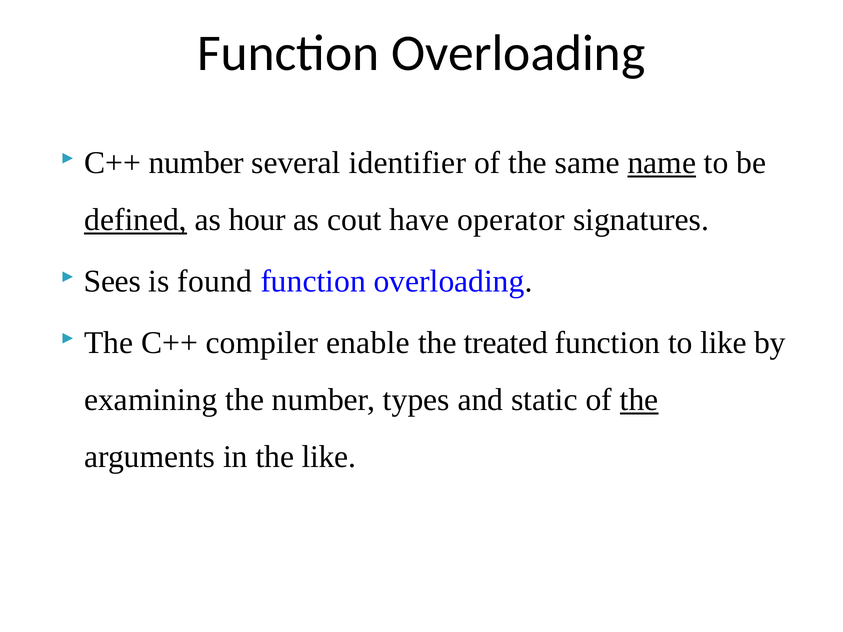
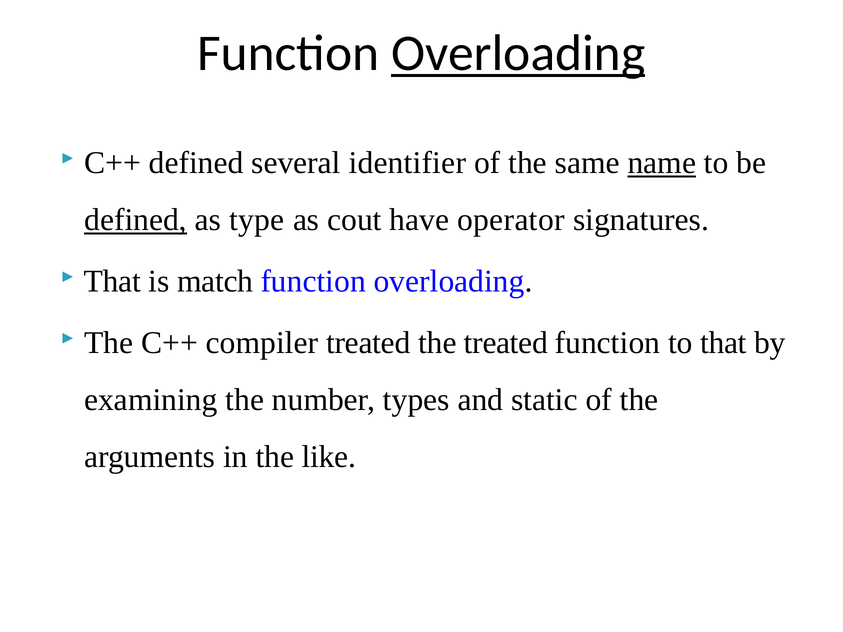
Overloading at (518, 53) underline: none -> present
C++ number: number -> defined
hour: hour -> type
Sees at (112, 282): Sees -> That
found: found -> match
compiler enable: enable -> treated
to like: like -> that
the at (639, 400) underline: present -> none
